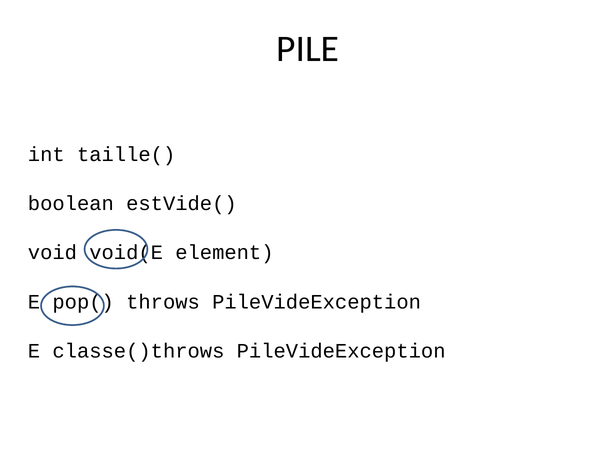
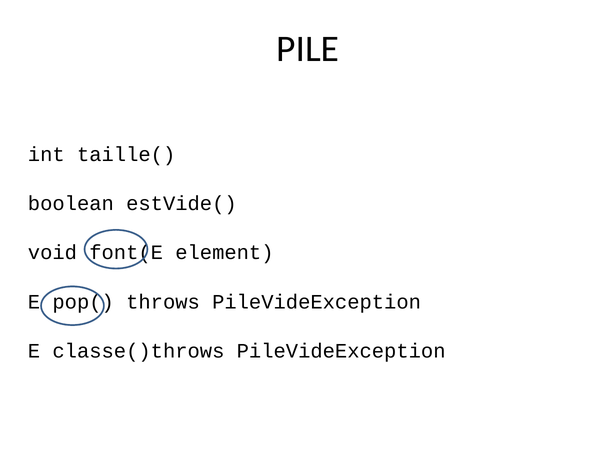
void(E: void(E -> font(E
